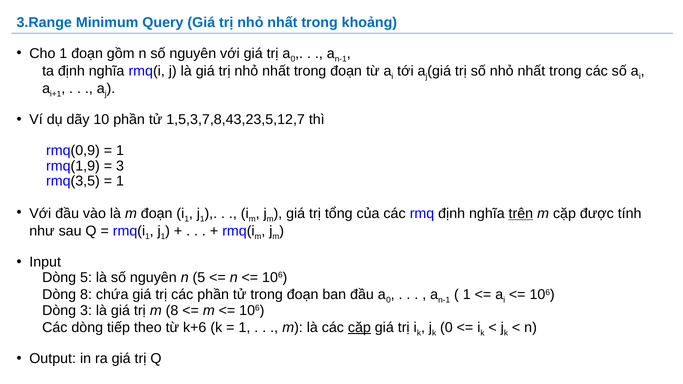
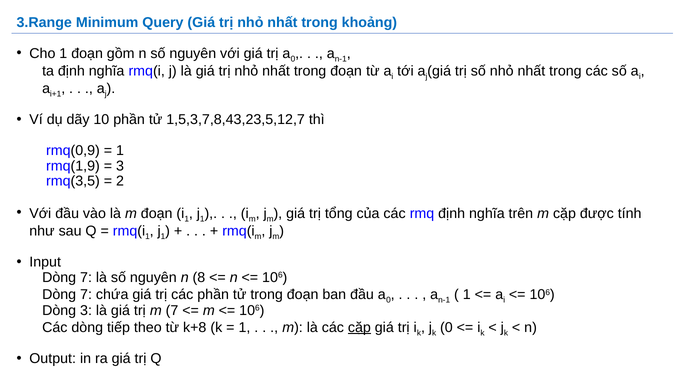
1 at (120, 181): 1 -> 2
trên underline: present -> none
5 at (86, 278): 5 -> 7
n 5: 5 -> 8
8 at (86, 295): 8 -> 7
m 8: 8 -> 7
k+6: k+6 -> k+8
